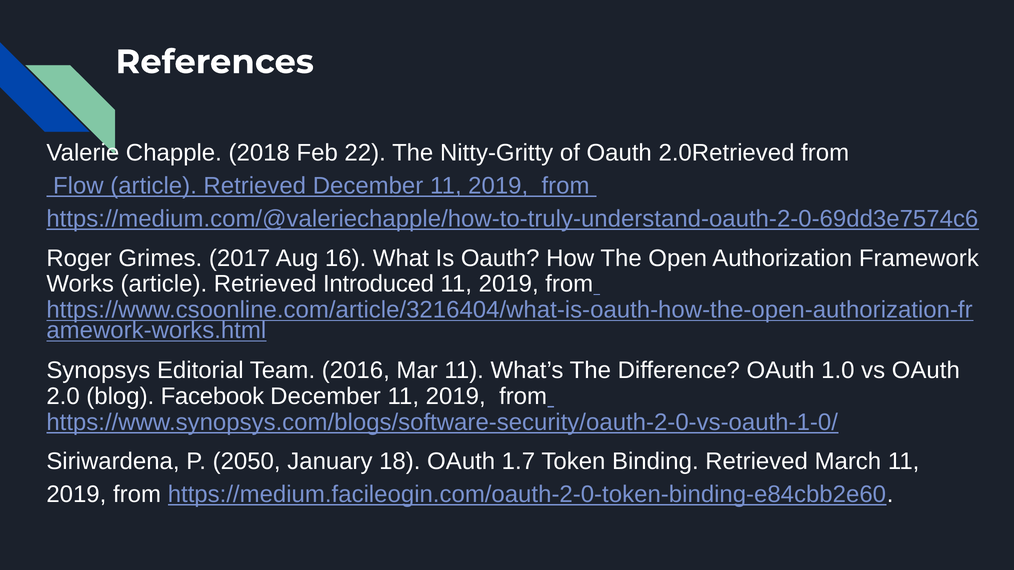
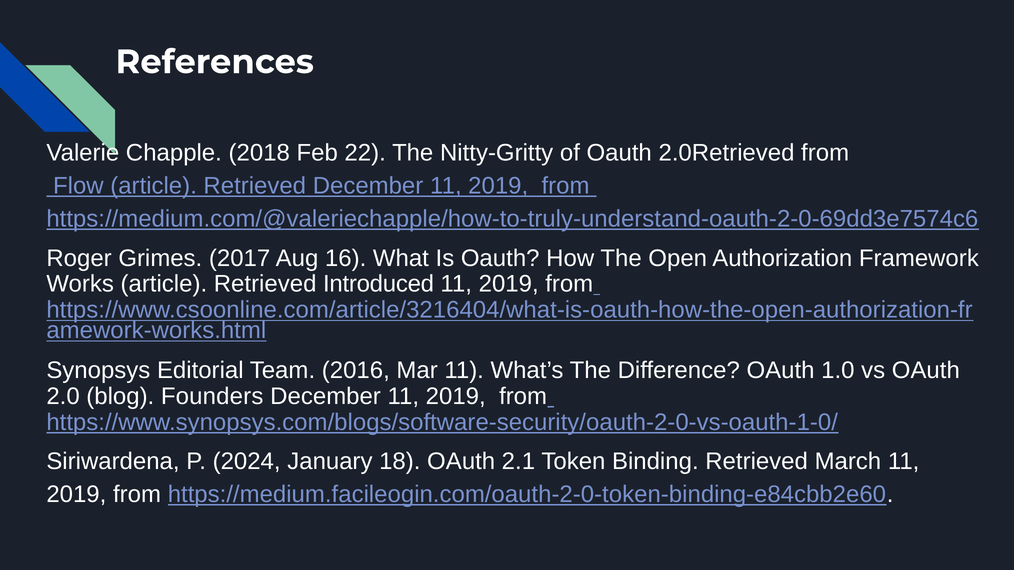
Facebook: Facebook -> Founders
2050: 2050 -> 2024
1.7: 1.7 -> 2.1
